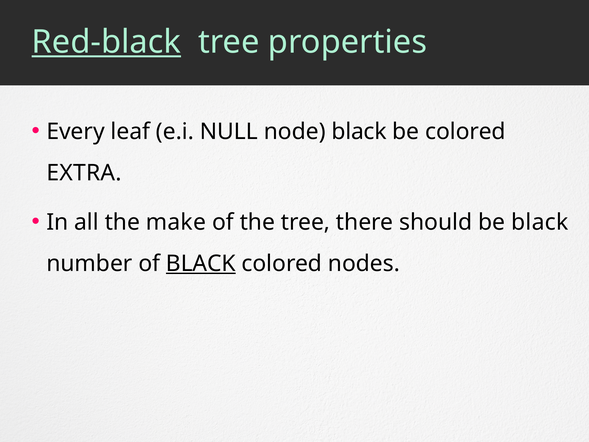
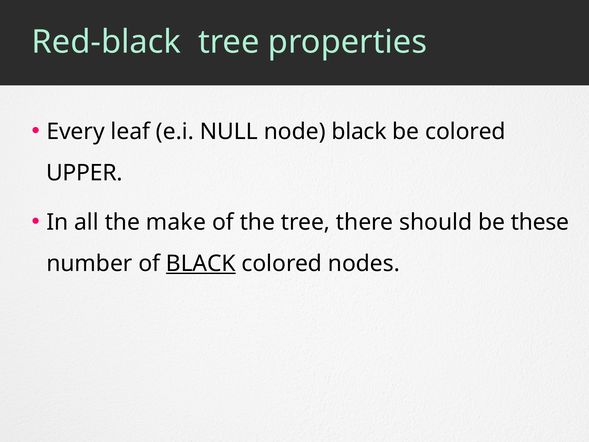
Red-black underline: present -> none
EXTRA: EXTRA -> UPPER
be black: black -> these
